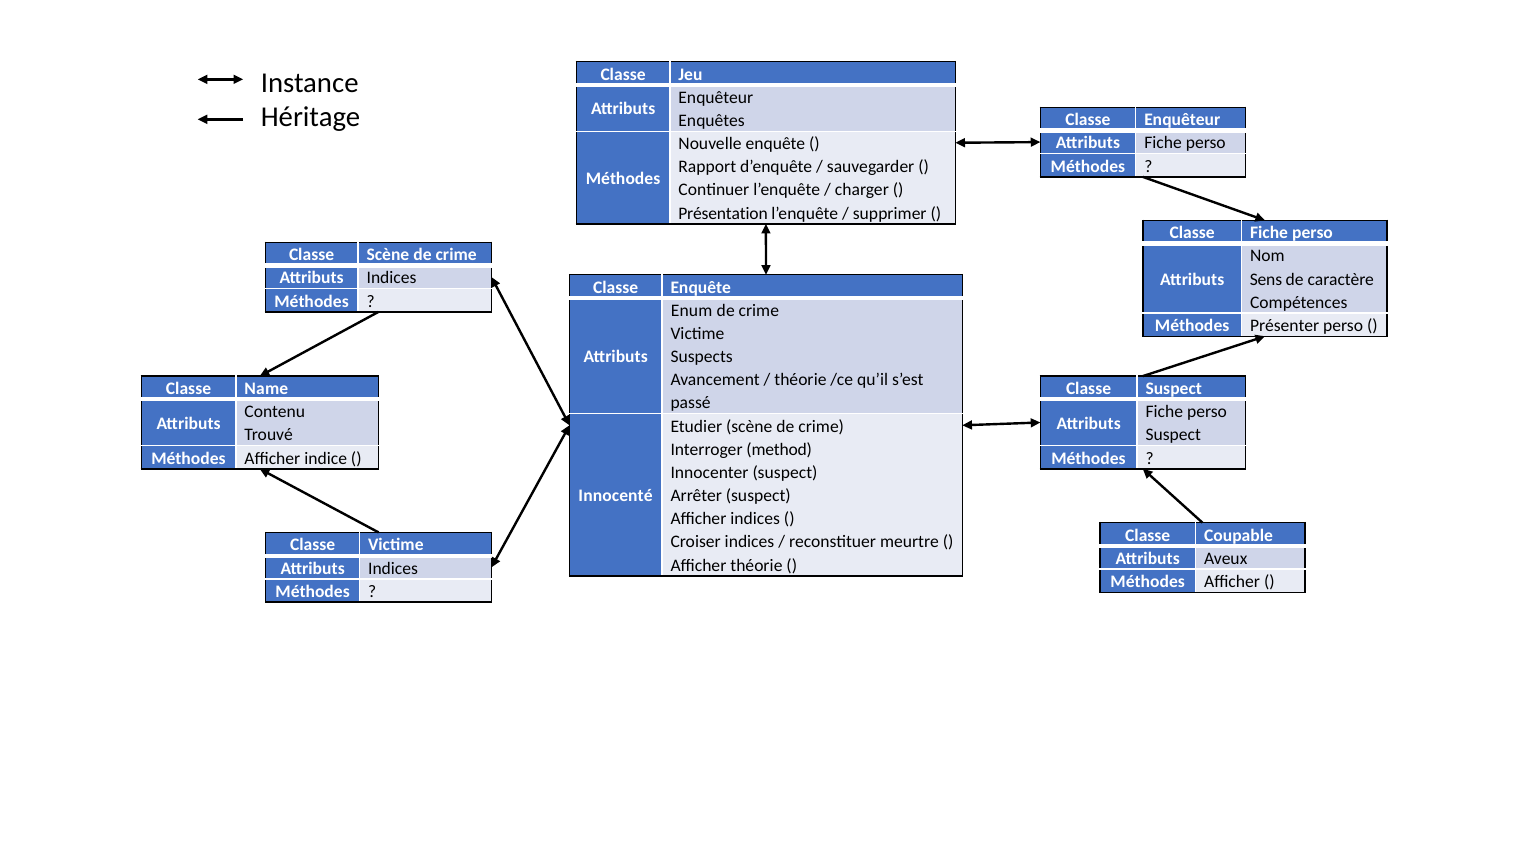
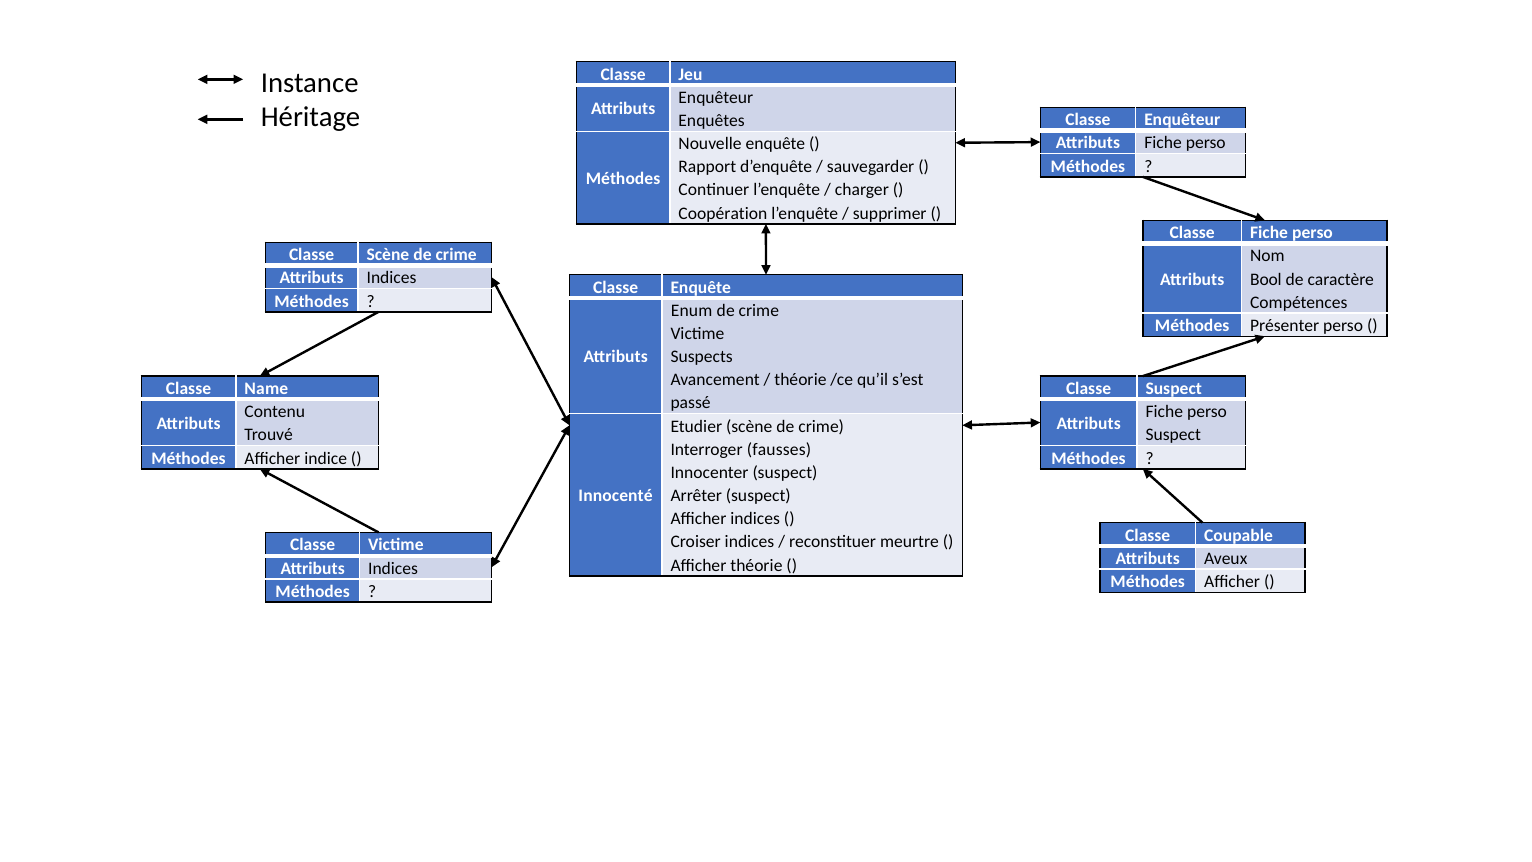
Présentation: Présentation -> Coopération
Sens: Sens -> Bool
method: method -> fausses
